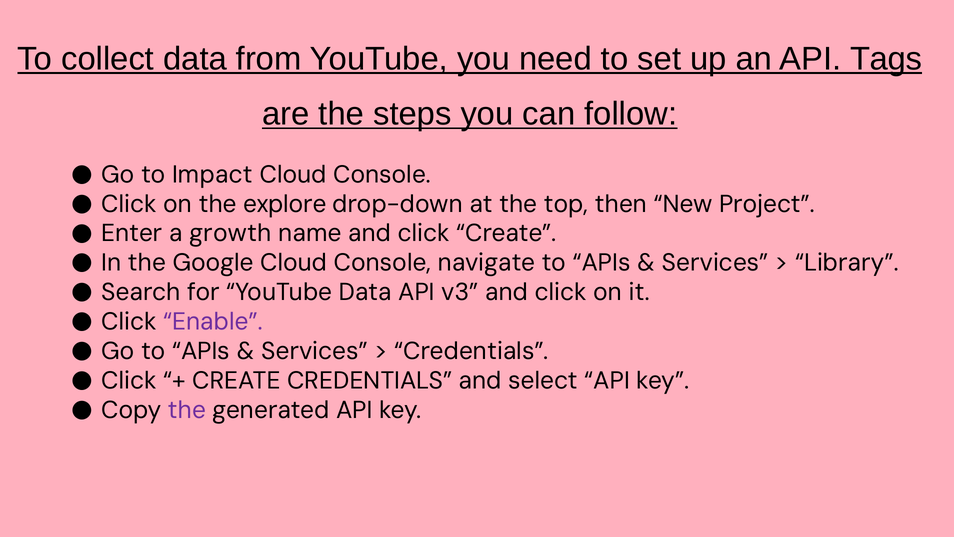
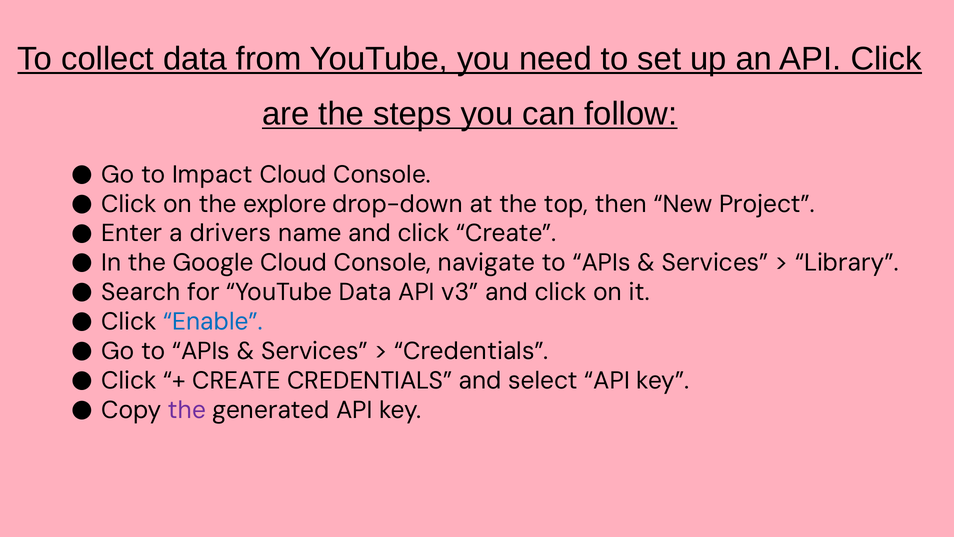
API Tags: Tags -> Click
growth: growth -> drivers
Enable colour: purple -> blue
